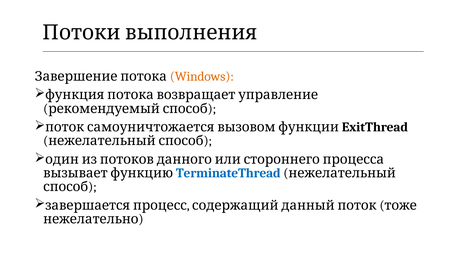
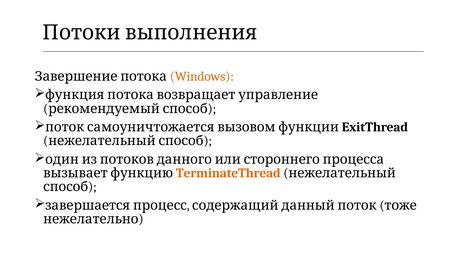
TerminateThread colour: blue -> orange
